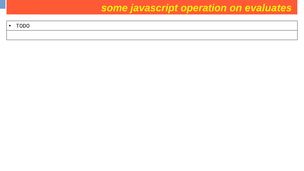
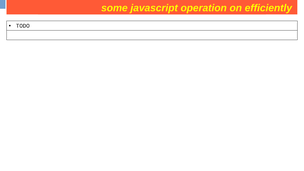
evaluates: evaluates -> efficiently
